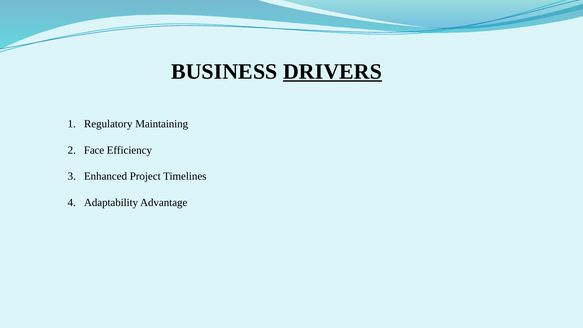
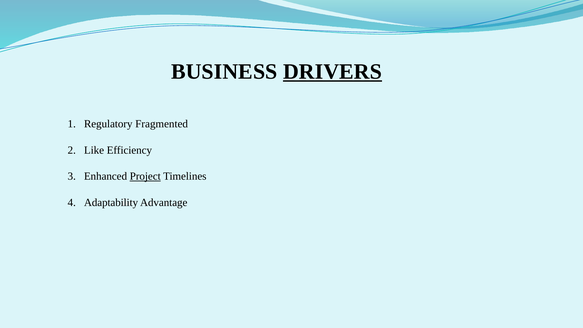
Maintaining: Maintaining -> Fragmented
Face: Face -> Like
Project underline: none -> present
